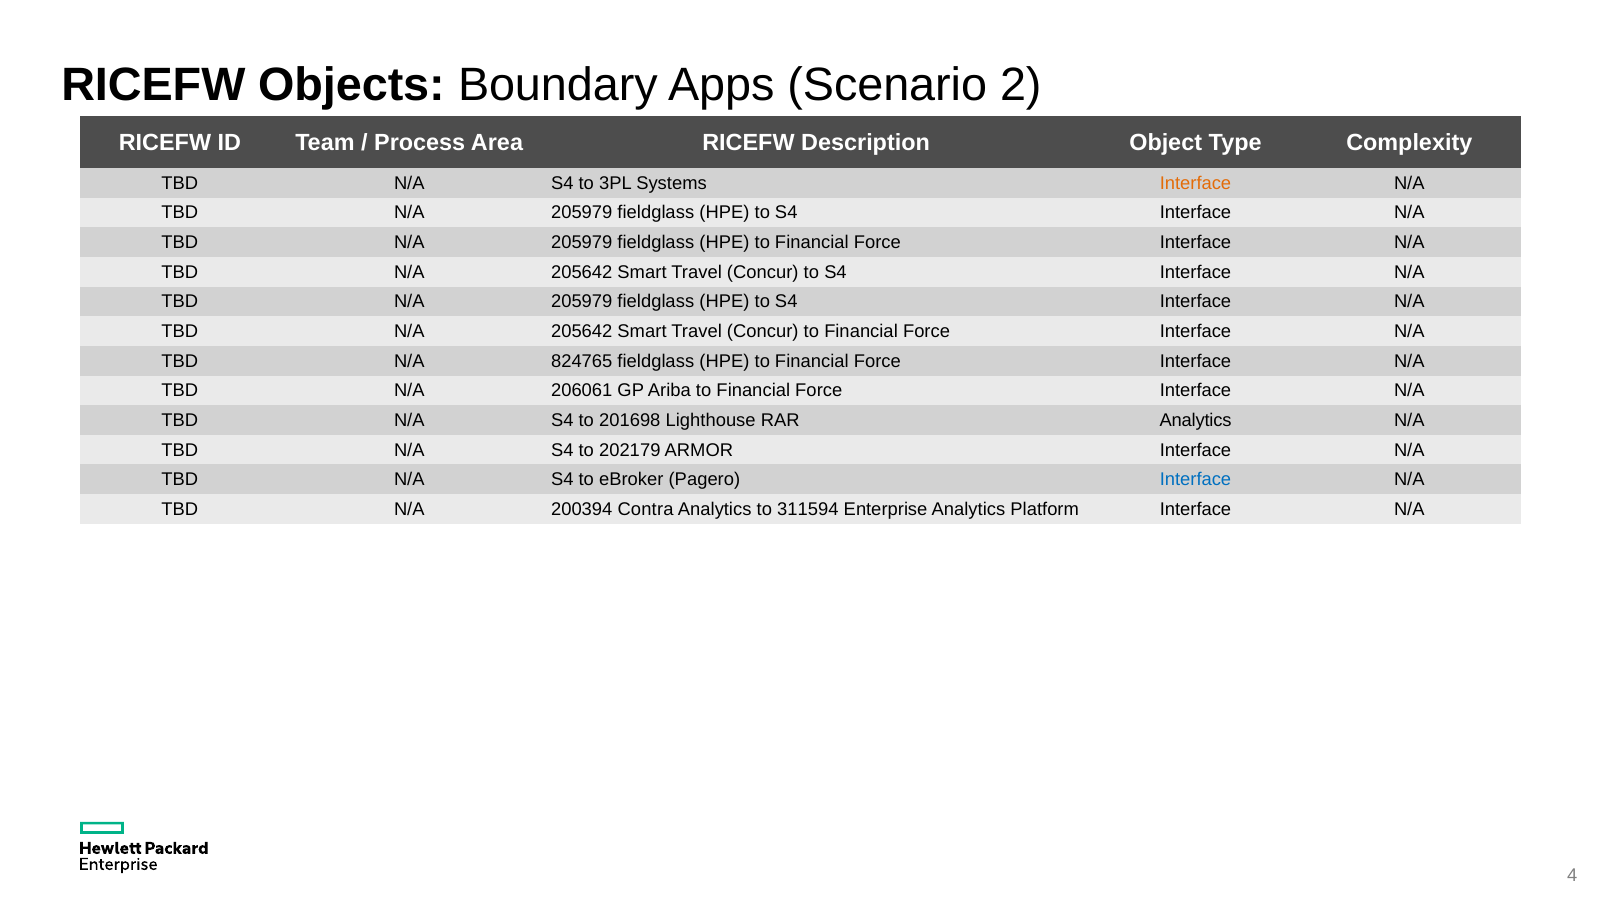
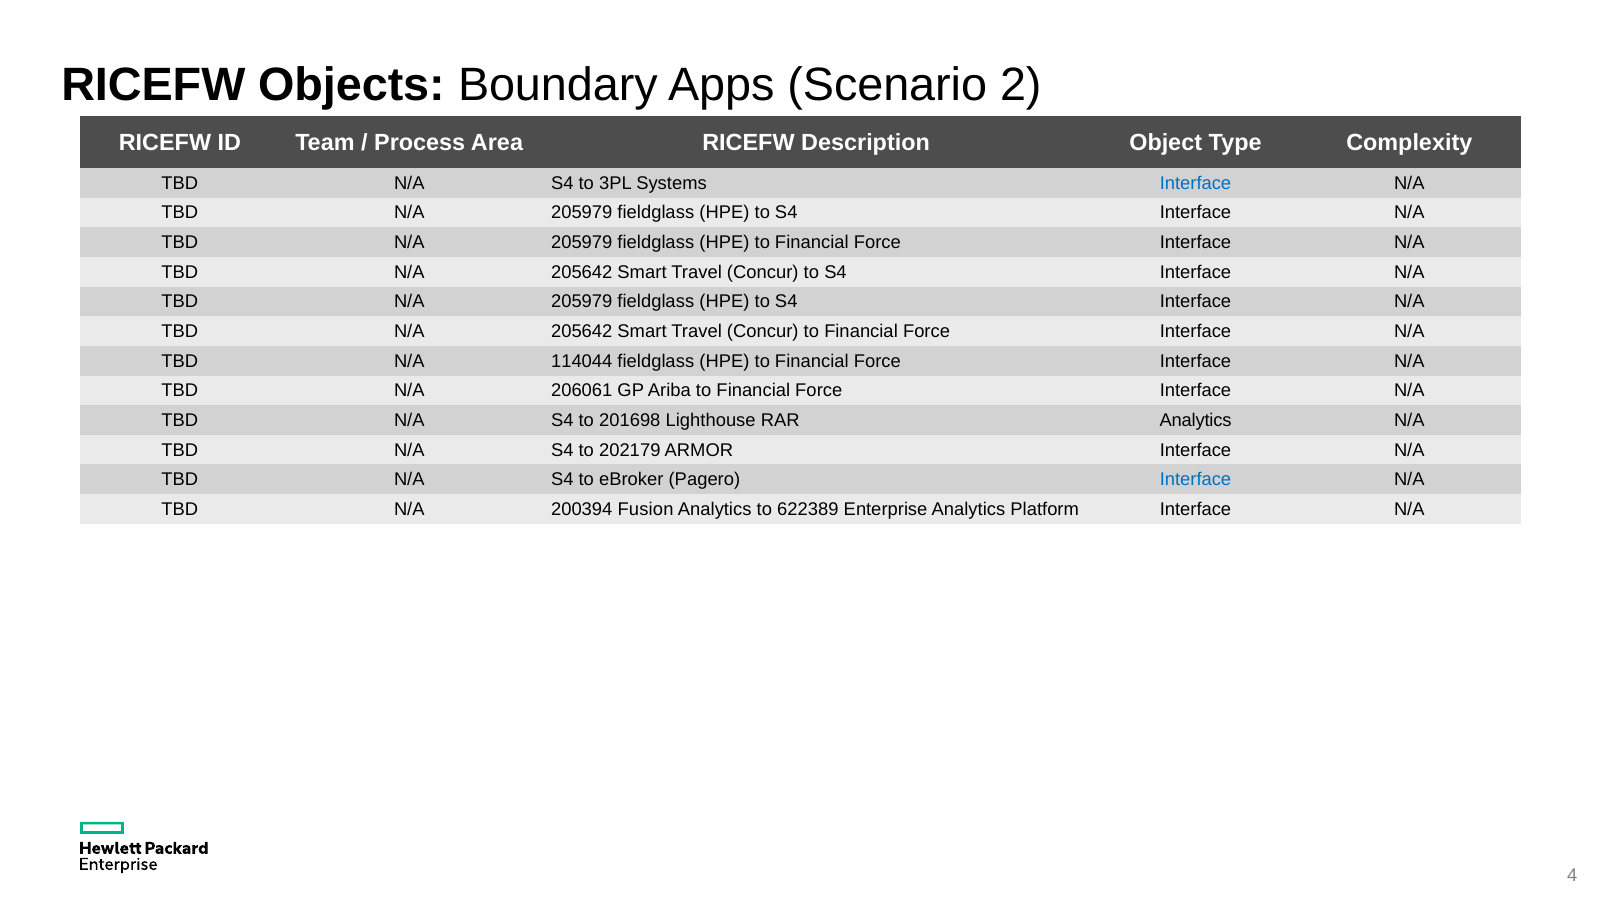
Interface at (1195, 183) colour: orange -> blue
824765: 824765 -> 114044
Contra: Contra -> Fusion
311594: 311594 -> 622389
